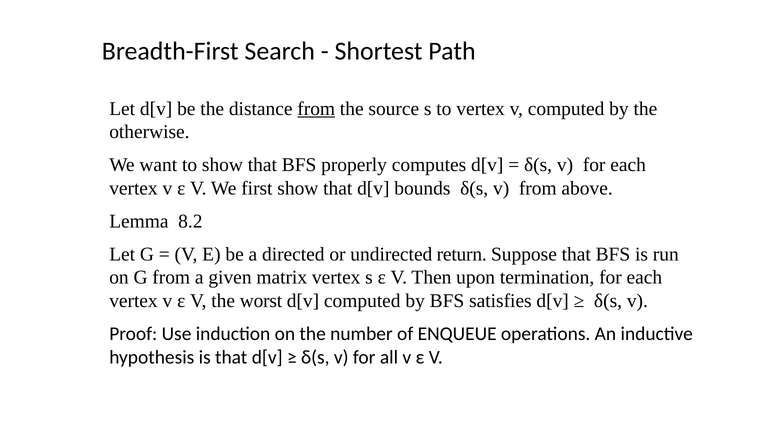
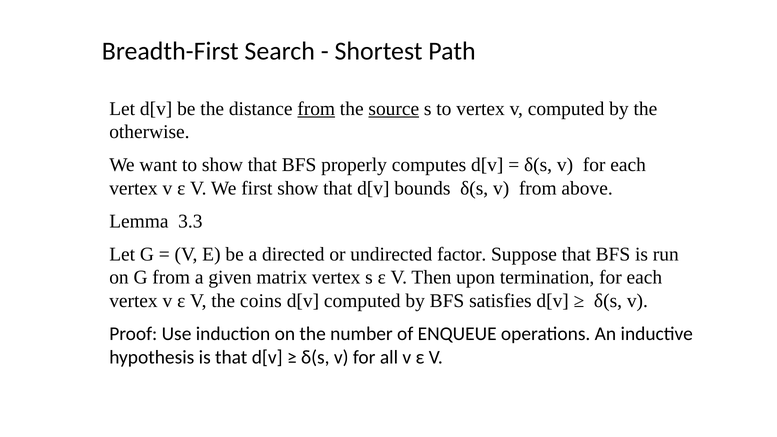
source underline: none -> present
8.2: 8.2 -> 3.3
return: return -> factor
worst: worst -> coins
